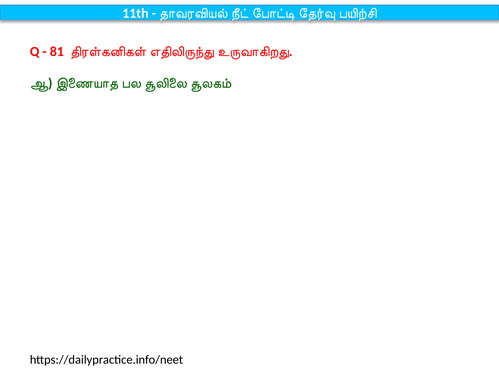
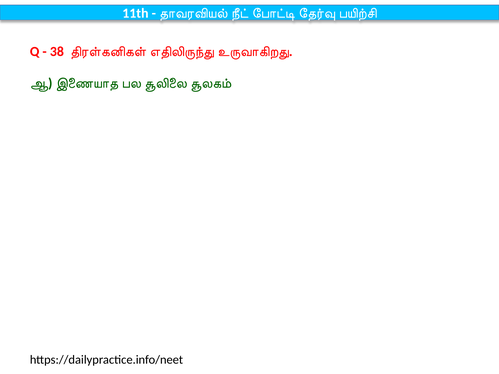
81: 81 -> 38
